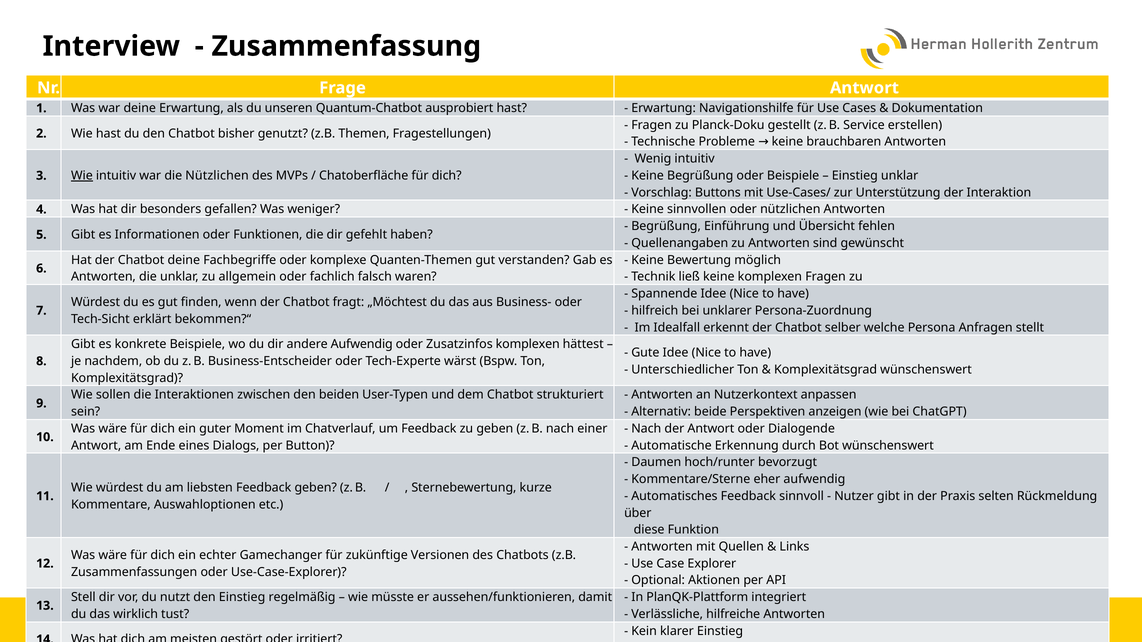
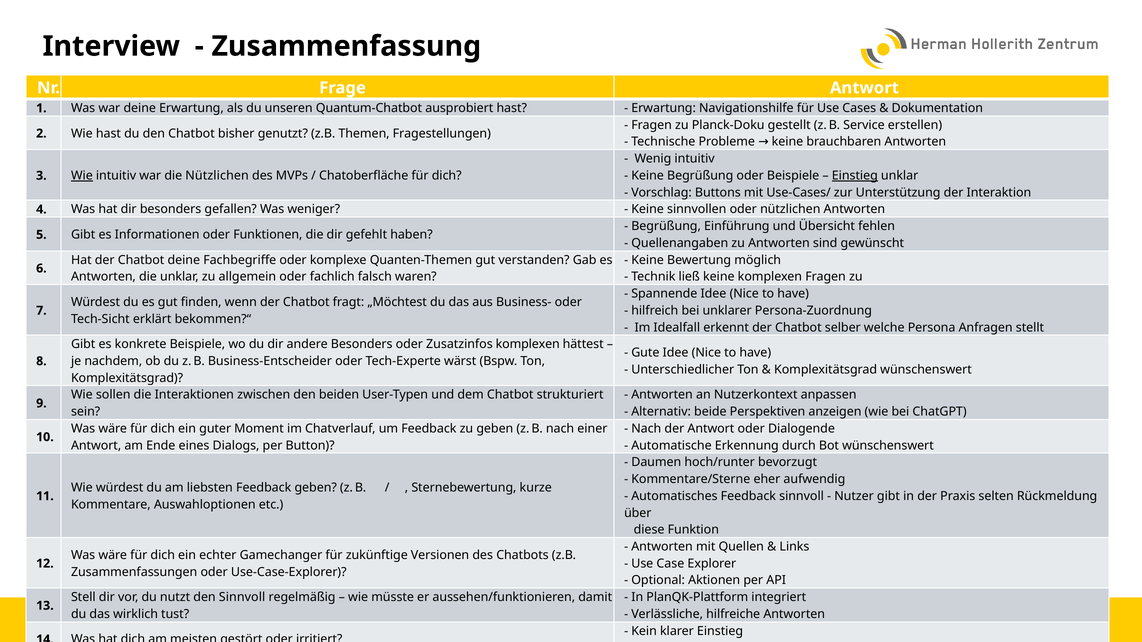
Einstieg at (855, 176) underline: none -> present
andere Aufwendig: Aufwendig -> Besonders
den Einstieg: Einstieg -> Sinnvoll
